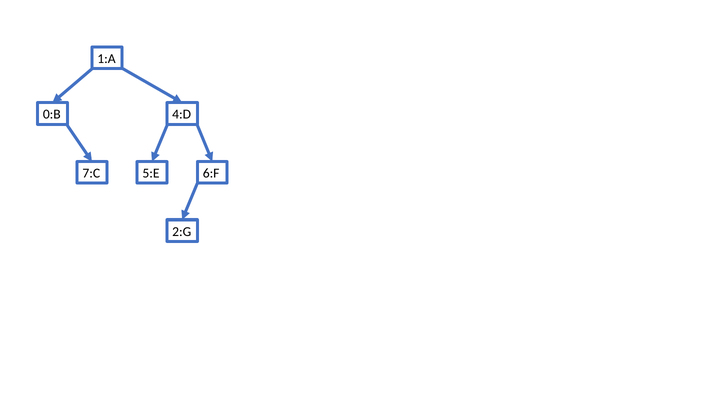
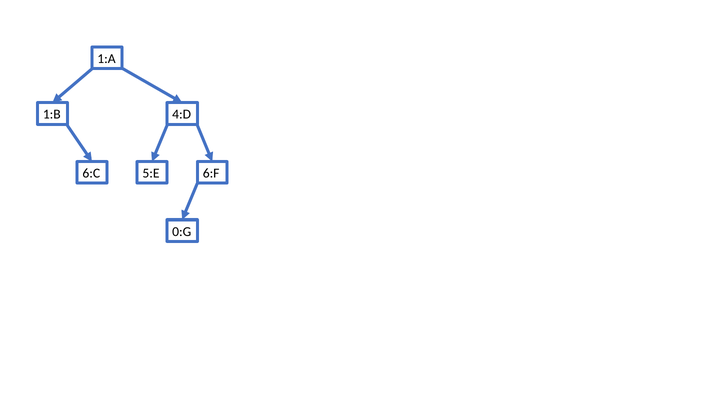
0:B: 0:B -> 1:B
7:C: 7:C -> 6:C
2:G: 2:G -> 0:G
